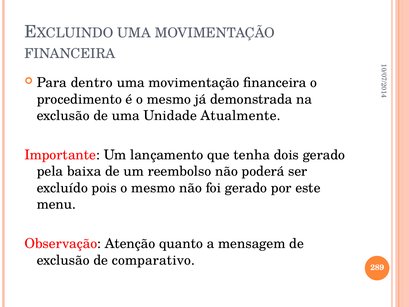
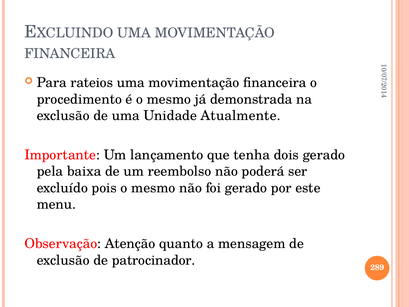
dentro: dentro -> rateios
comparativo: comparativo -> patrocinador
